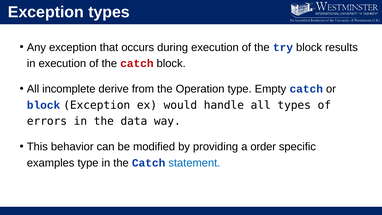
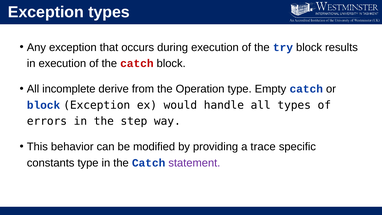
data: data -> step
order: order -> trace
examples: examples -> constants
statement colour: blue -> purple
